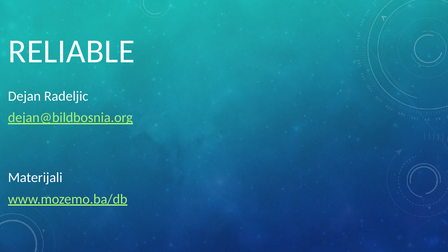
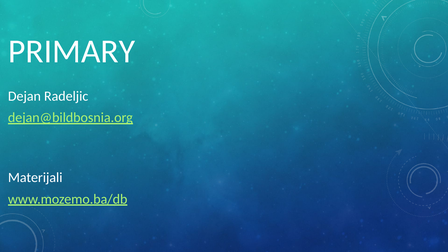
RELIABLE: RELIABLE -> PRIMARY
